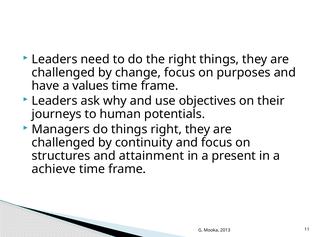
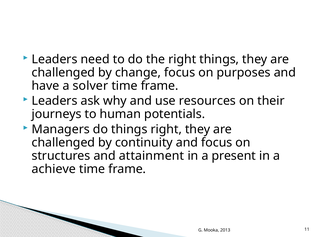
values: values -> solver
objectives: objectives -> resources
